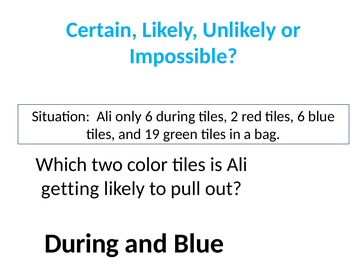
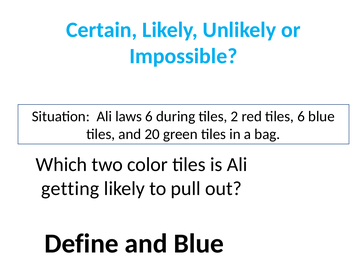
only: only -> laws
19: 19 -> 20
During at (82, 243): During -> Define
